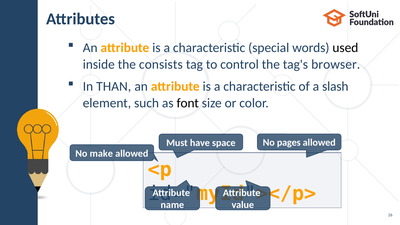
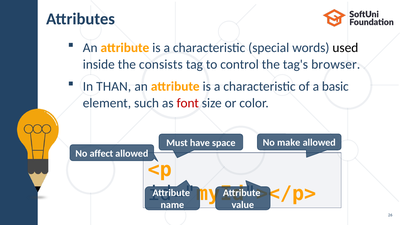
slash: slash -> basic
font colour: black -> red
pages: pages -> make
make: make -> affect
